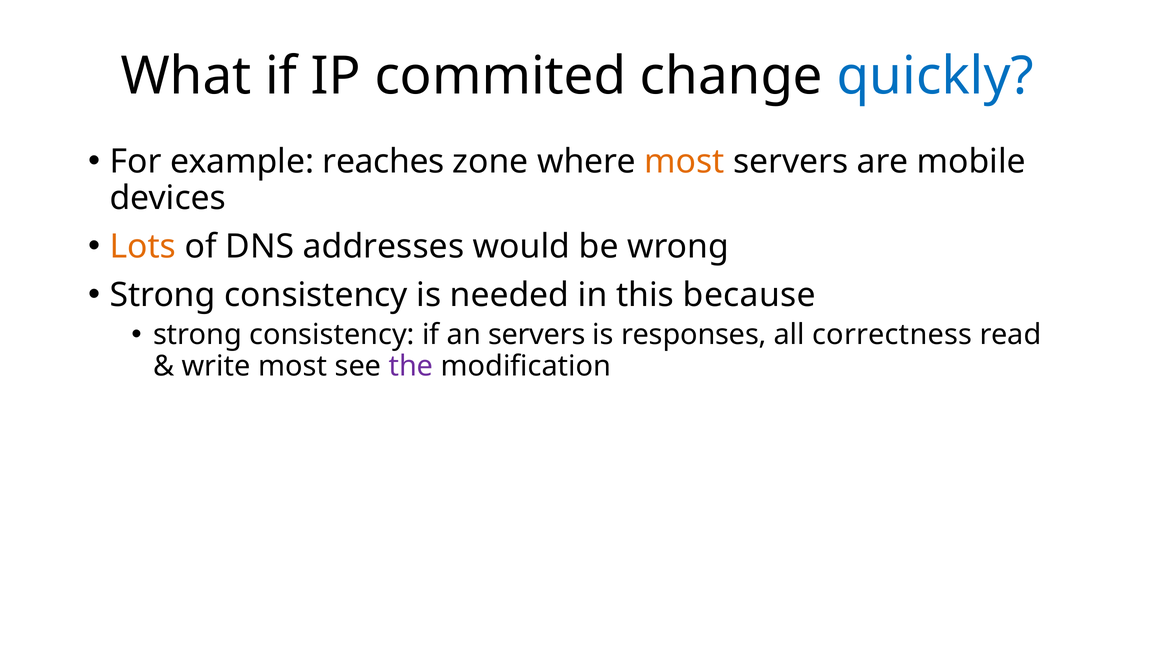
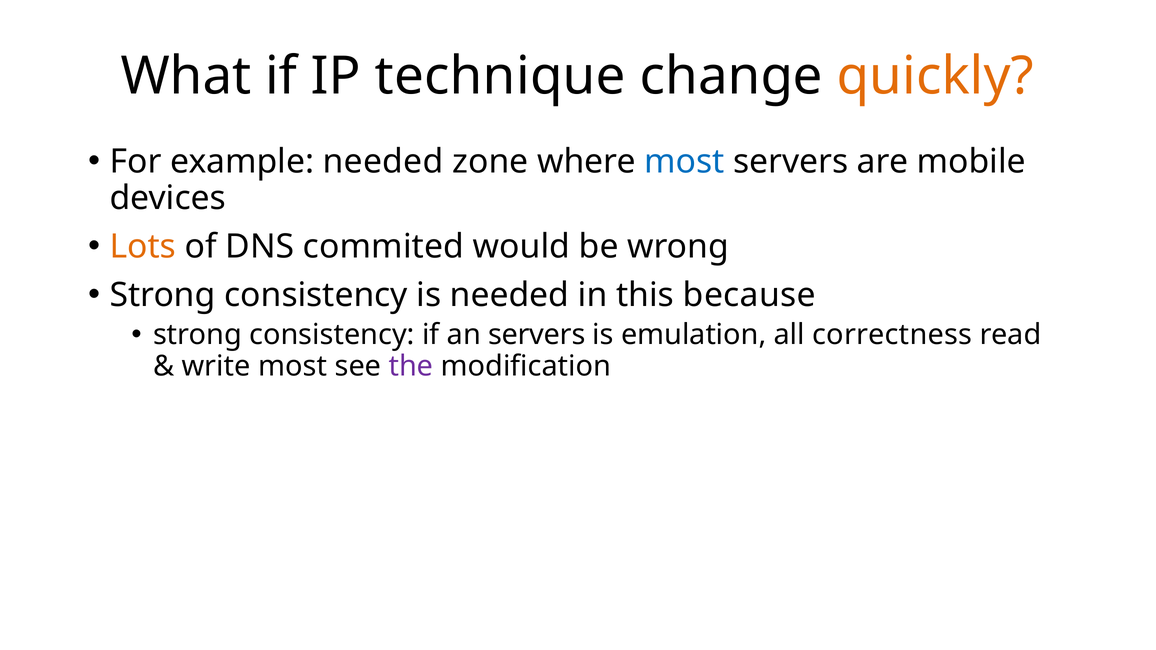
commited: commited -> technique
quickly colour: blue -> orange
example reaches: reaches -> needed
most at (684, 162) colour: orange -> blue
addresses: addresses -> commited
responses: responses -> emulation
